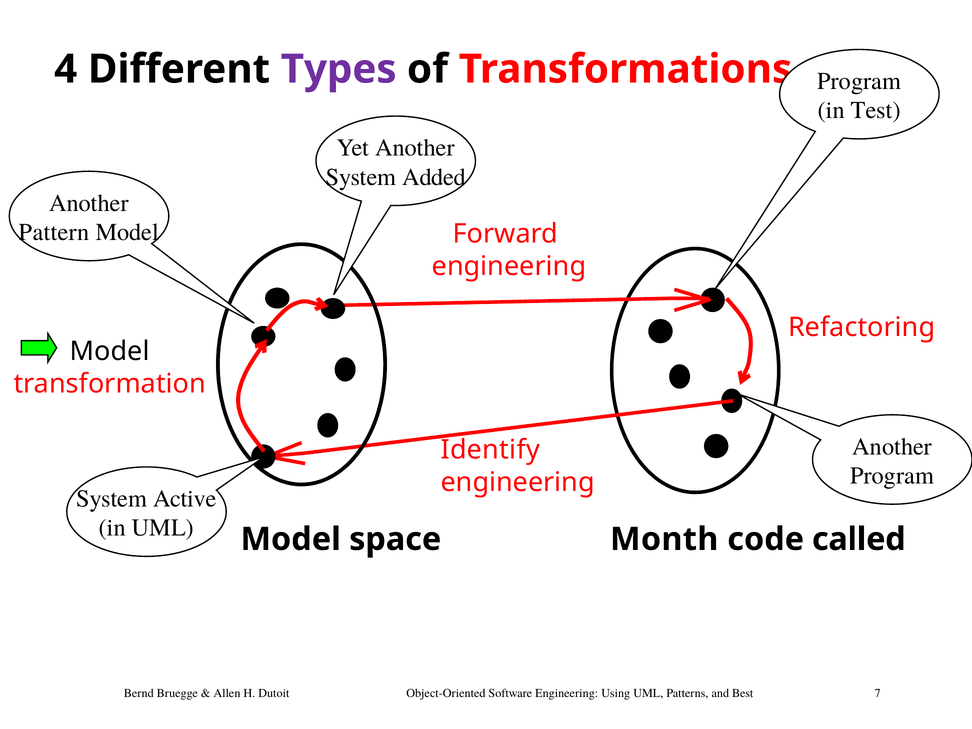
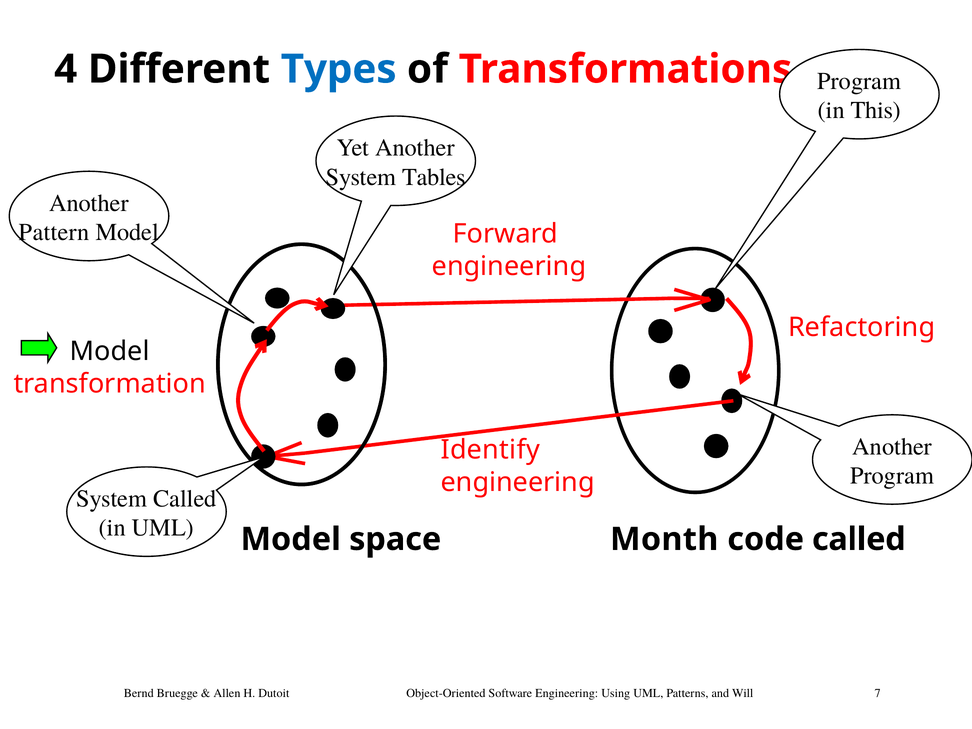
Types colour: purple -> blue
Test: Test -> This
Added: Added -> Tables
System Active: Active -> Called
Best: Best -> Will
